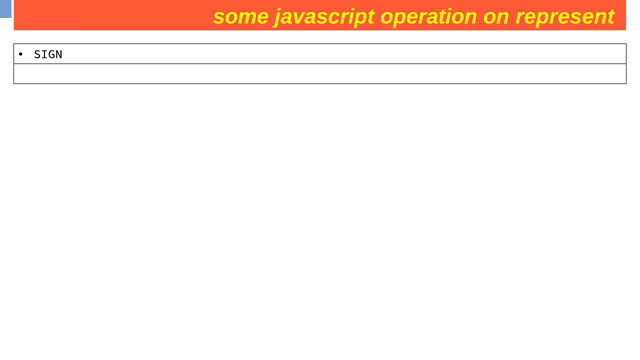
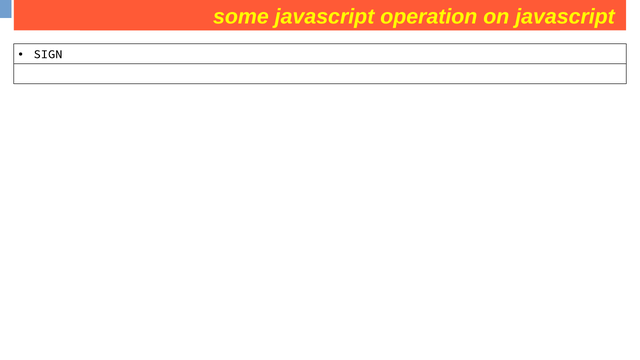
represent at (565, 17): represent -> javascript
